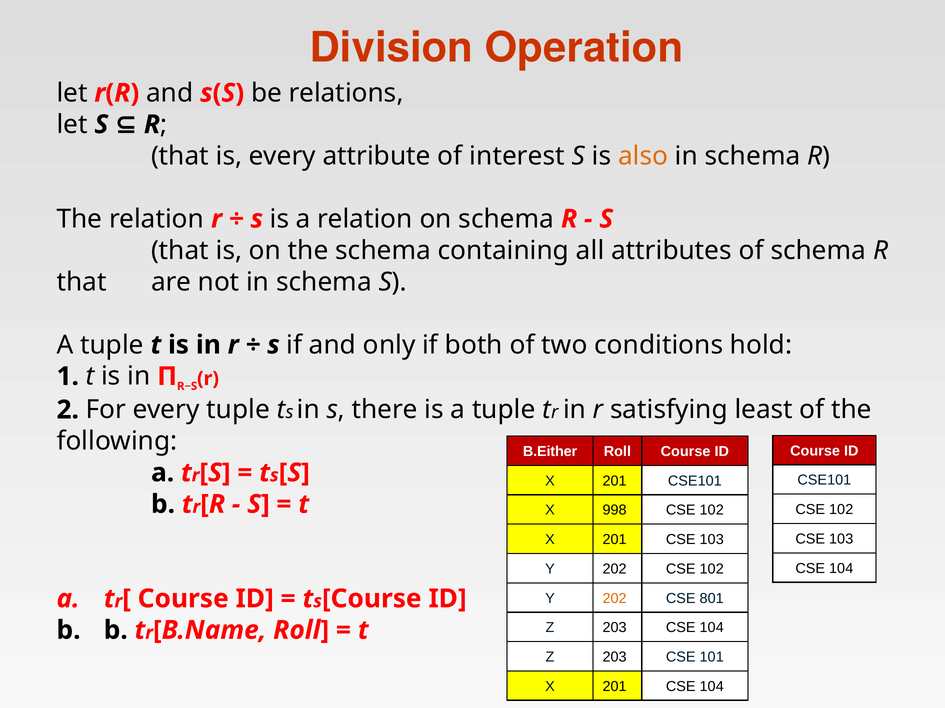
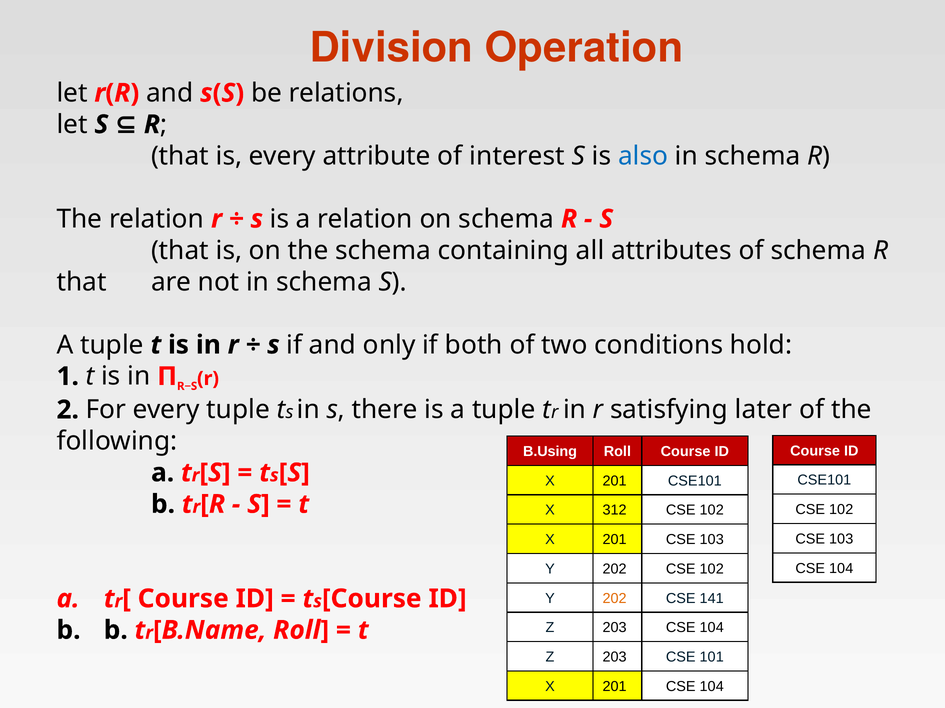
also colour: orange -> blue
least: least -> later
B.Either: B.Either -> B.Using
998: 998 -> 312
801: 801 -> 141
